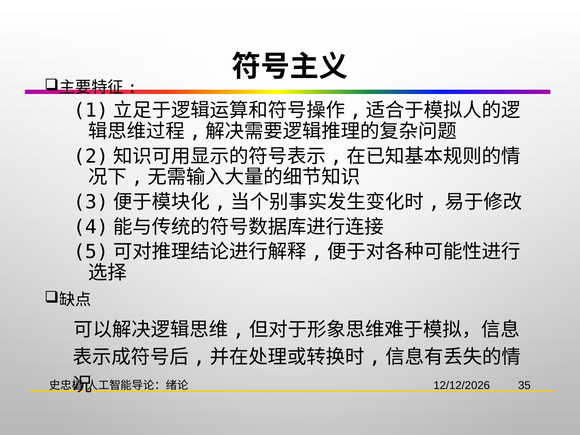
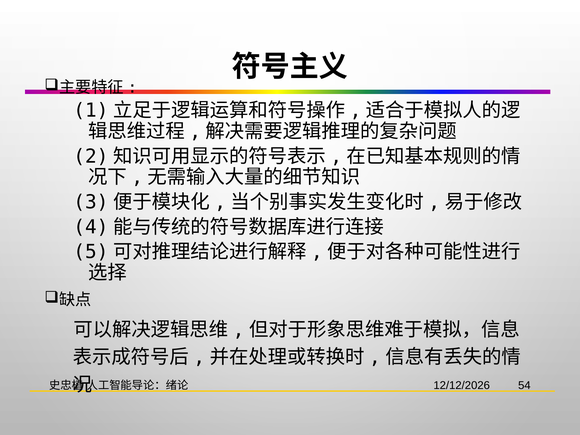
35: 35 -> 54
